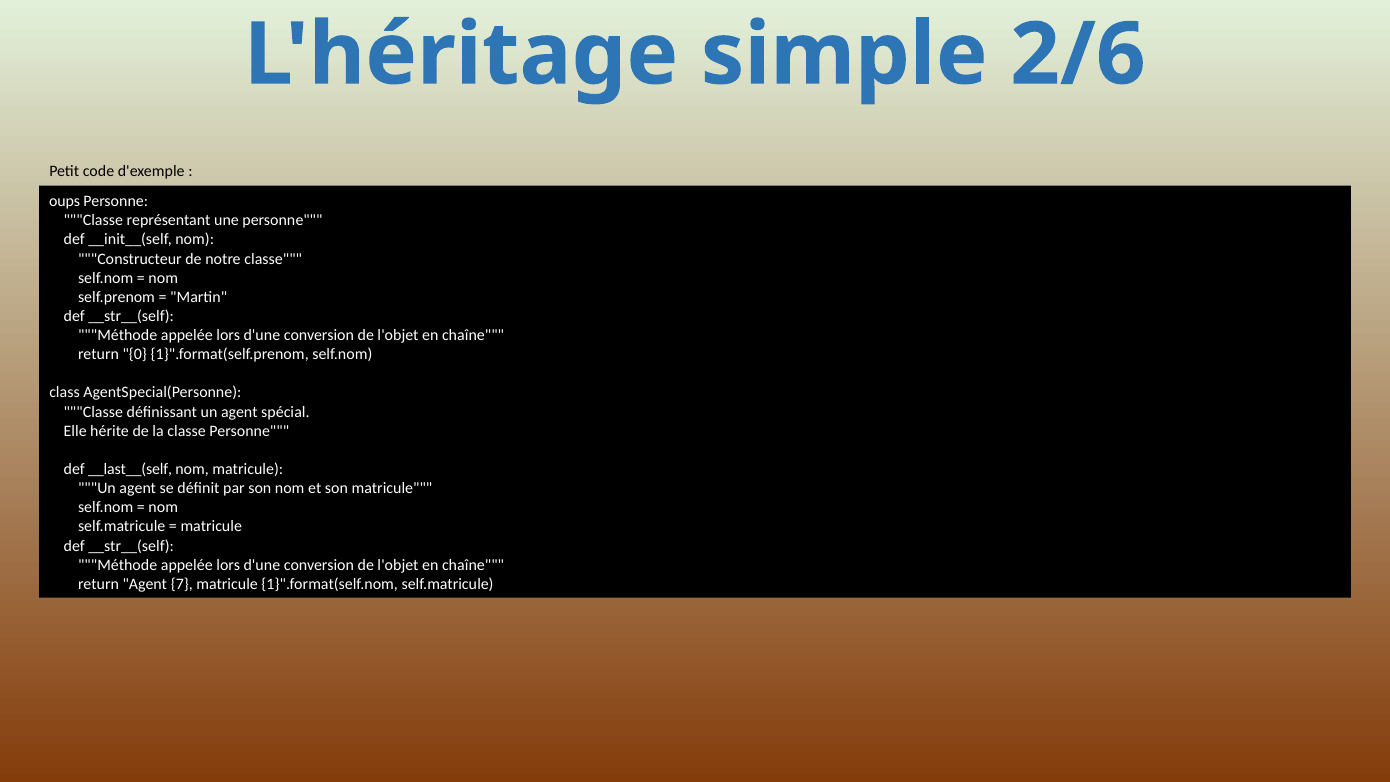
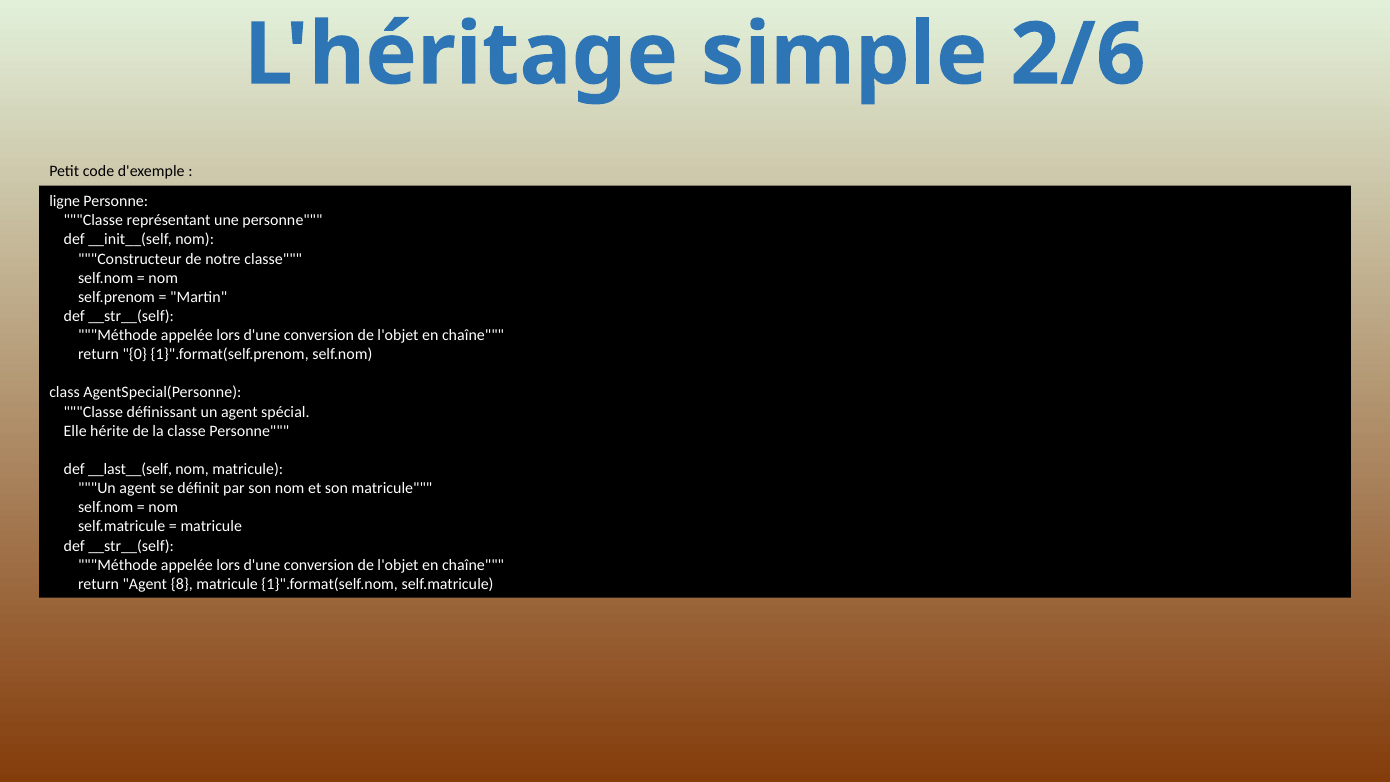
oups: oups -> ligne
7: 7 -> 8
